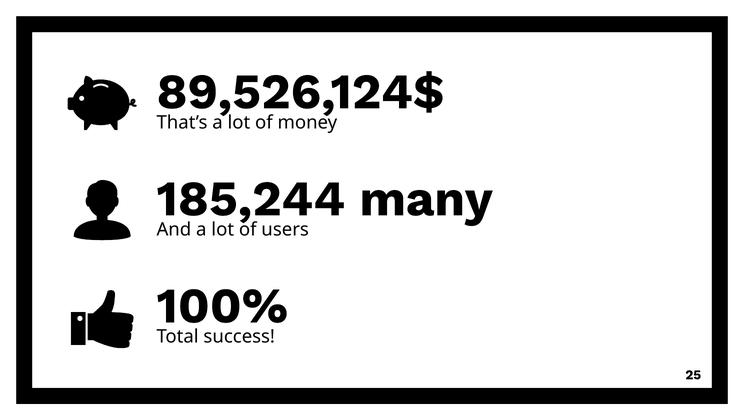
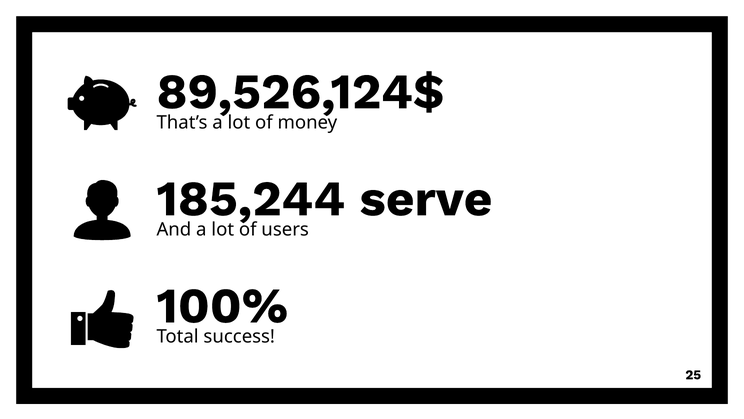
many: many -> serve
